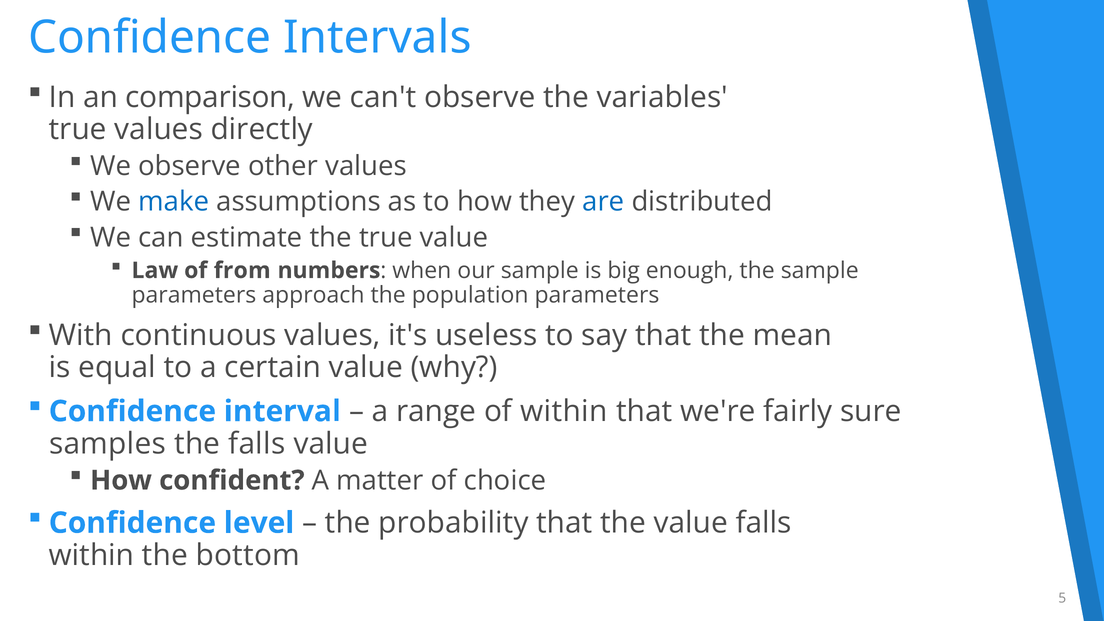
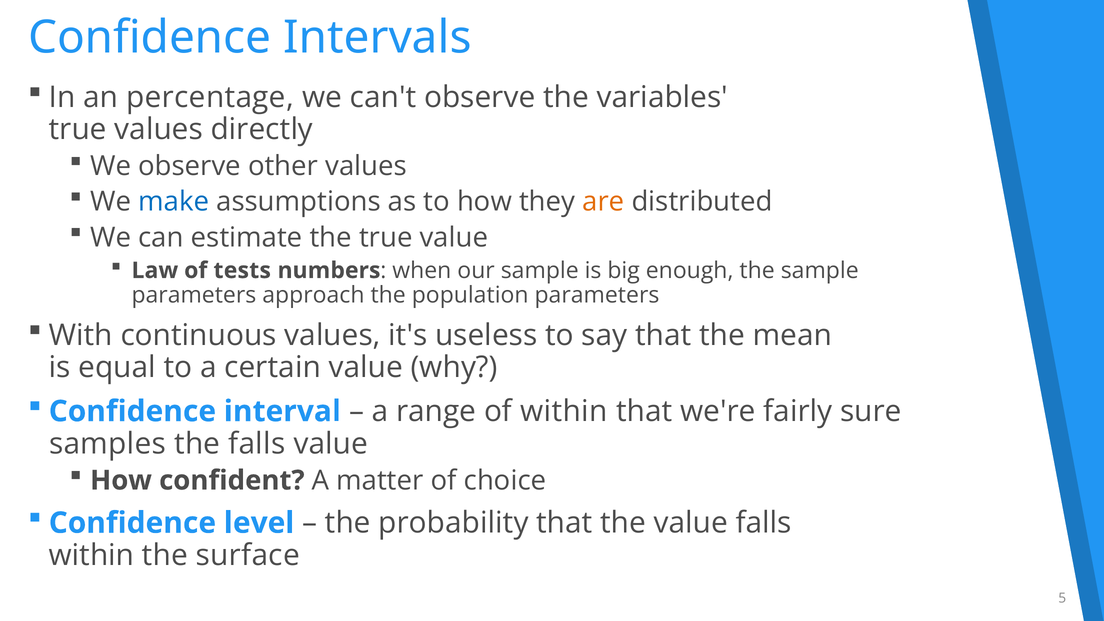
comparison: comparison -> percentage
are colour: blue -> orange
from: from -> tests
bottom: bottom -> surface
